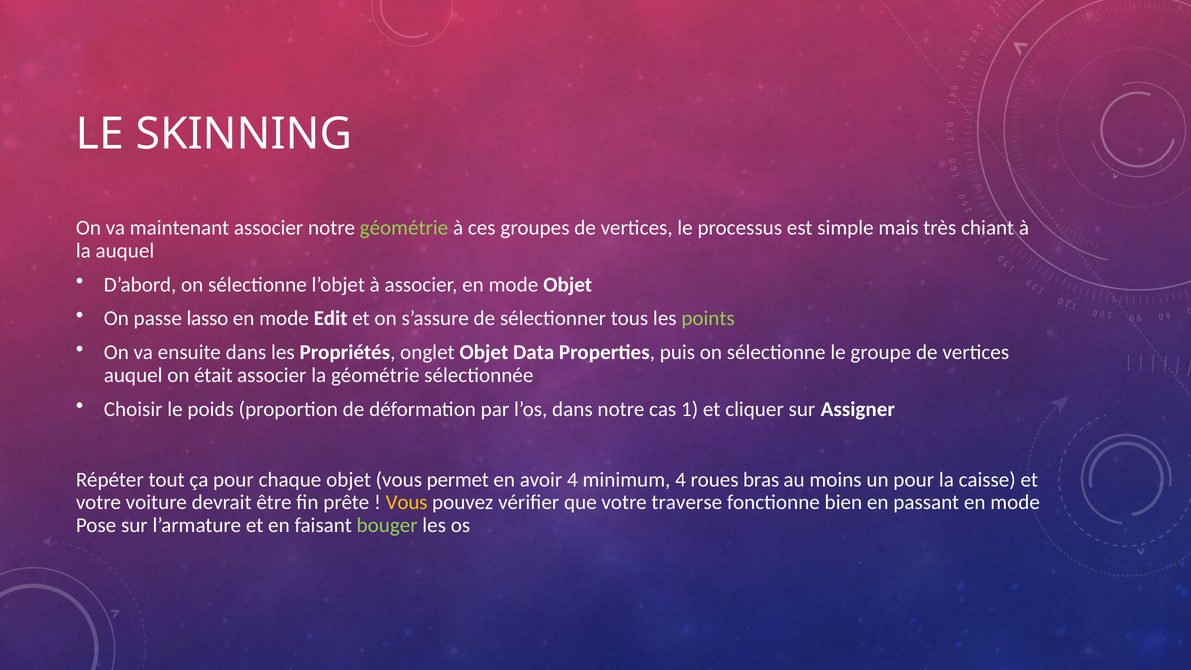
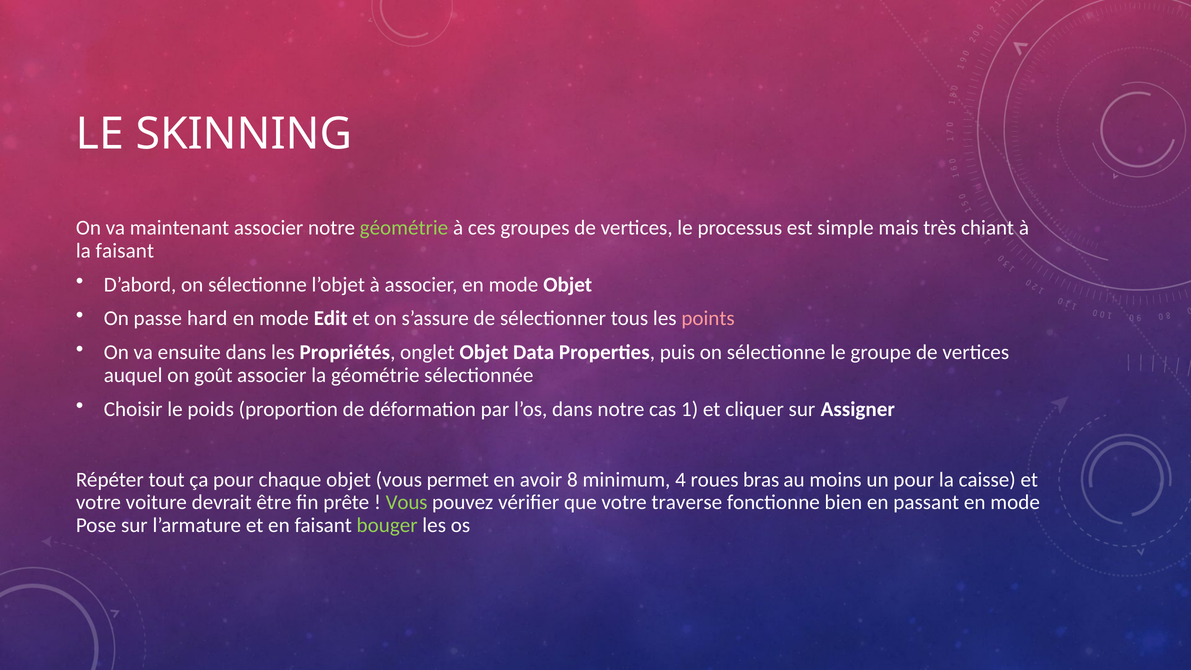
la auquel: auquel -> faisant
lasso: lasso -> hard
points colour: light green -> pink
était: était -> goût
avoir 4: 4 -> 8
Vous at (407, 502) colour: yellow -> light green
